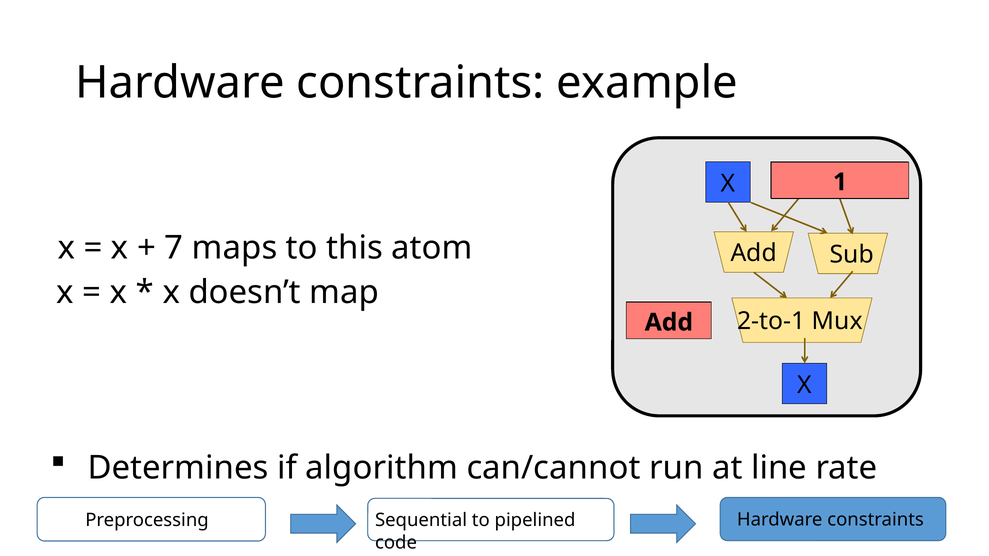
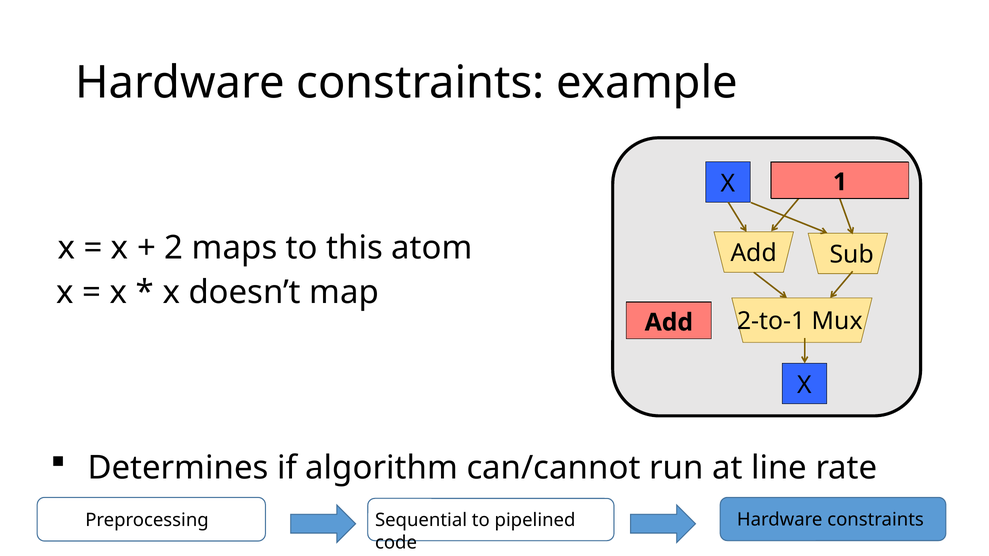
7: 7 -> 2
